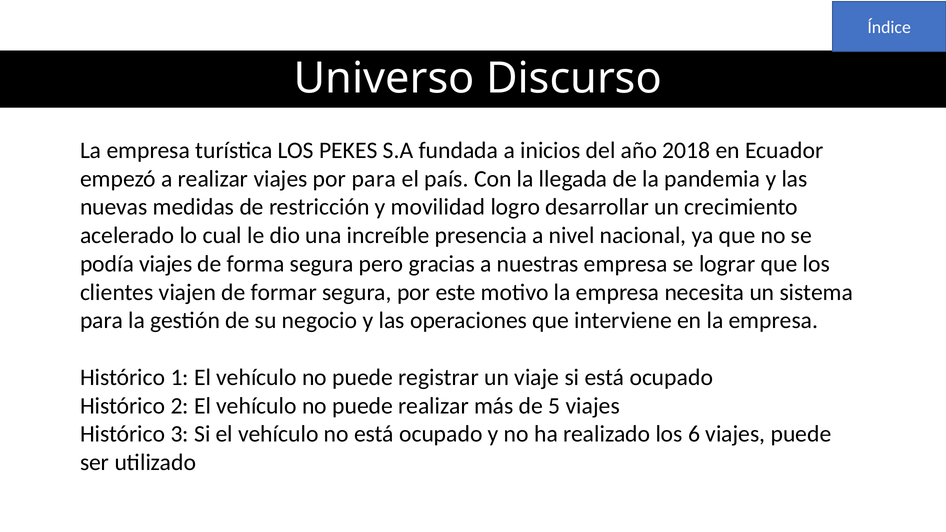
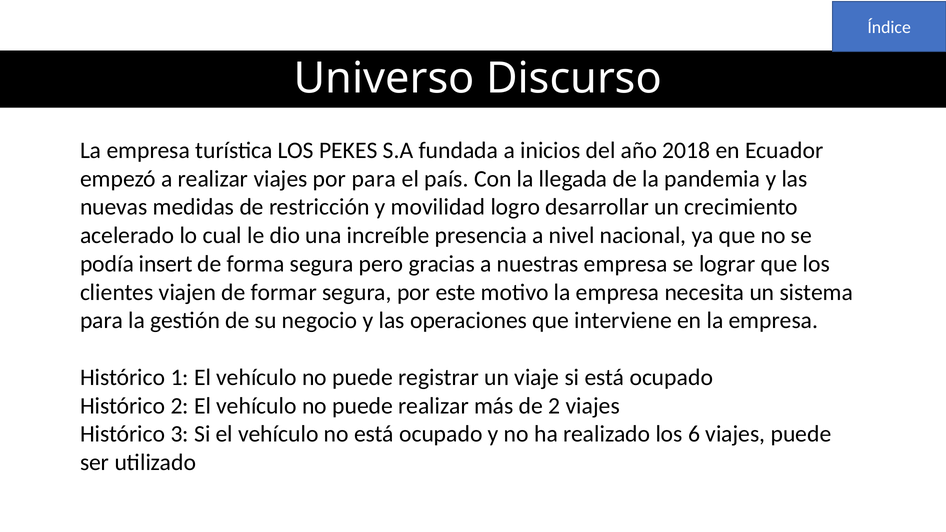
podía viajes: viajes -> insert
de 5: 5 -> 2
